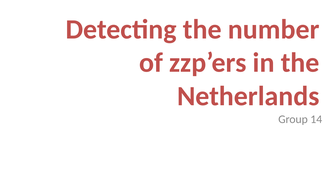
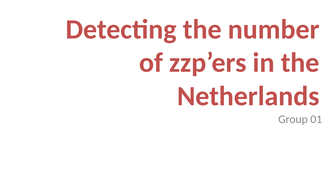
14: 14 -> 01
